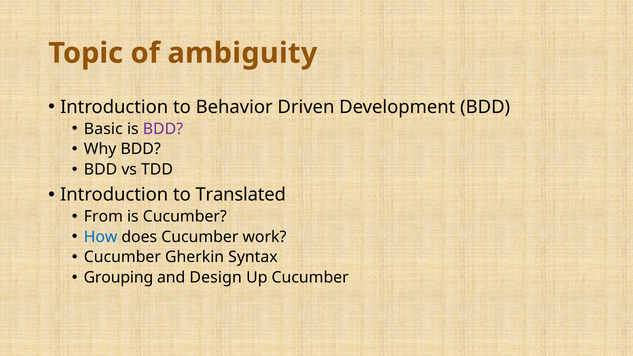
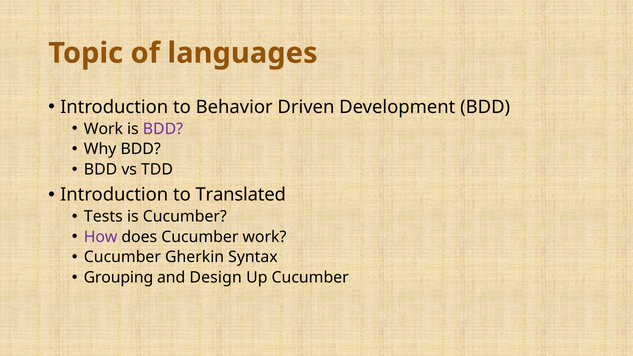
ambiguity: ambiguity -> languages
Basic at (103, 129): Basic -> Work
From: From -> Tests
How colour: blue -> purple
